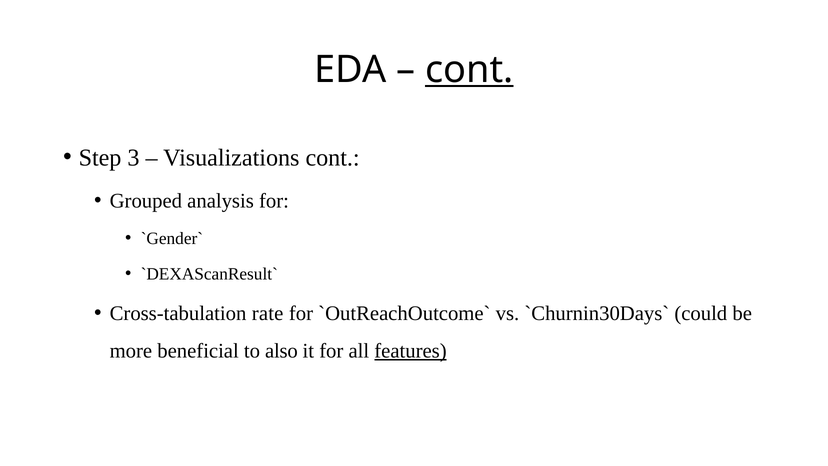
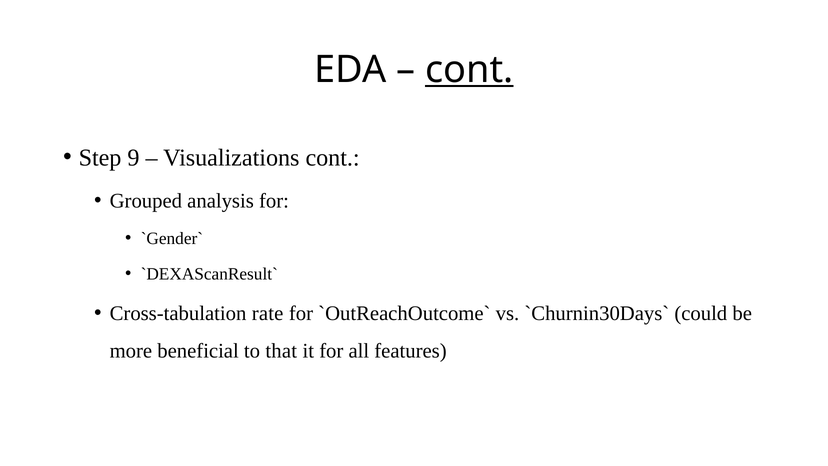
3: 3 -> 9
also: also -> that
features underline: present -> none
